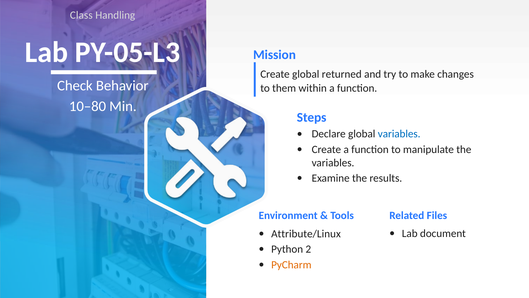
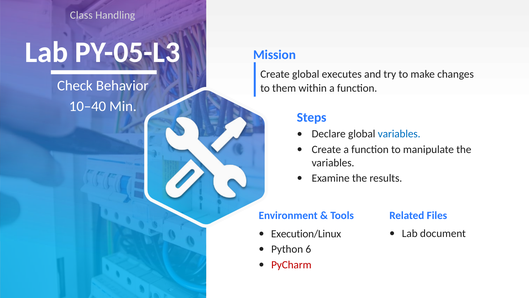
returned: returned -> executes
10–80: 10–80 -> 10–40
Attribute/Linux: Attribute/Linux -> Execution/Linux
2: 2 -> 6
PyCharm colour: orange -> red
